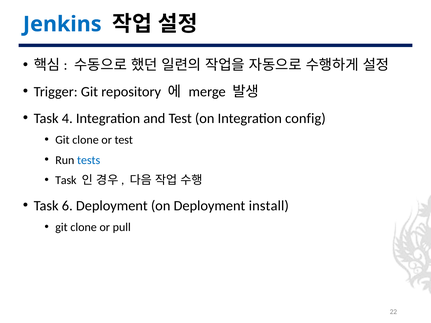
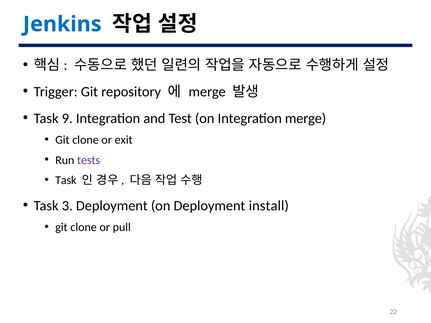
4: 4 -> 9
Integration config: config -> merge
or test: test -> exit
tests colour: blue -> purple
6: 6 -> 3
